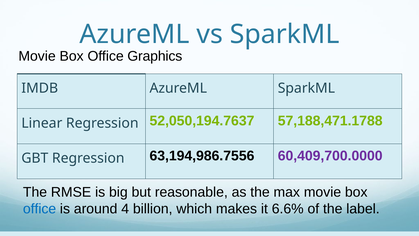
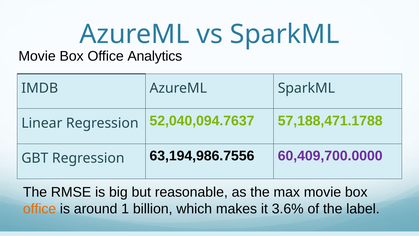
Graphics: Graphics -> Analytics
52,050,194.7637: 52,050,194.7637 -> 52,040,094.7637
office at (40, 209) colour: blue -> orange
4: 4 -> 1
6.6%: 6.6% -> 3.6%
